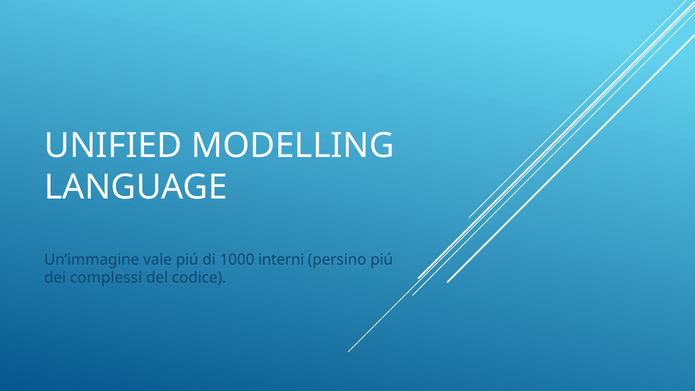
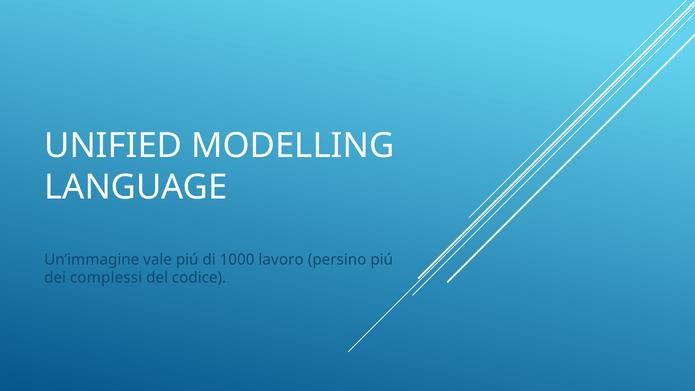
interni: interni -> lavoro
